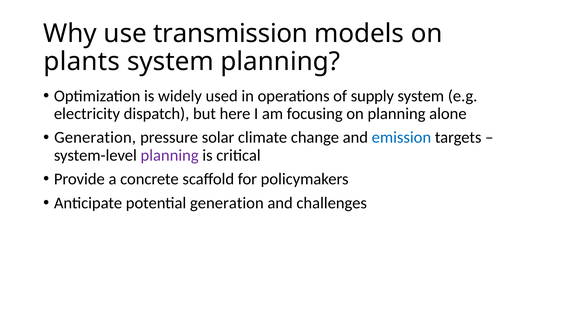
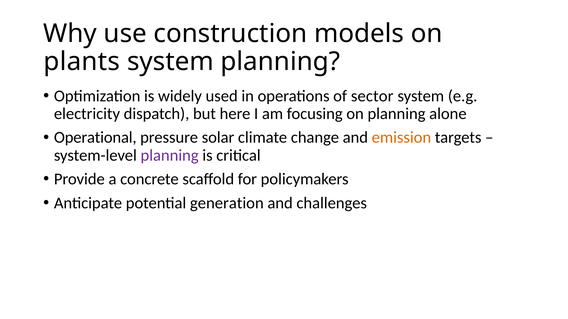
transmission: transmission -> construction
supply: supply -> sector
Generation at (95, 138): Generation -> Operational
emission colour: blue -> orange
